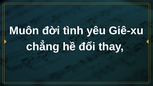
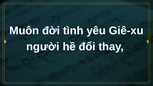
chẳng: chẳng -> người
